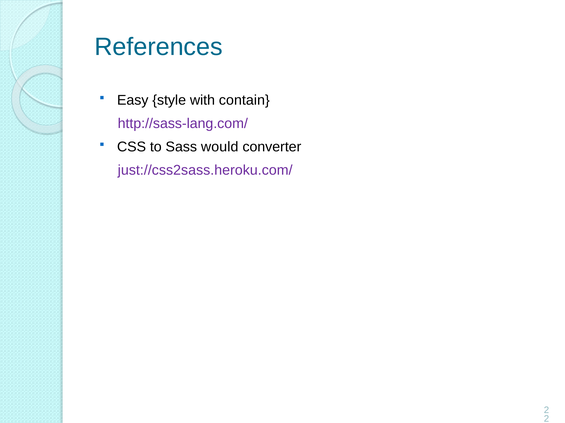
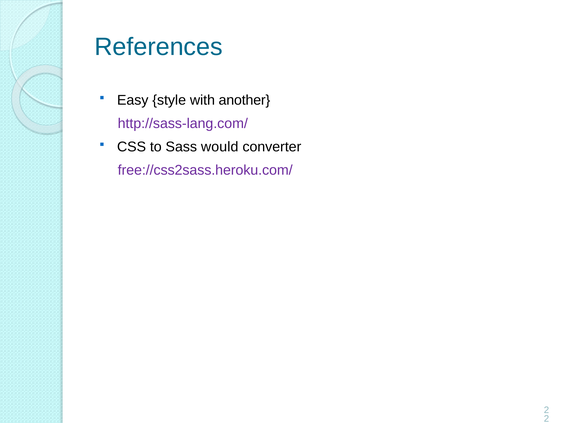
contain: contain -> another
just://css2sass.heroku.com/: just://css2sass.heroku.com/ -> free://css2sass.heroku.com/
